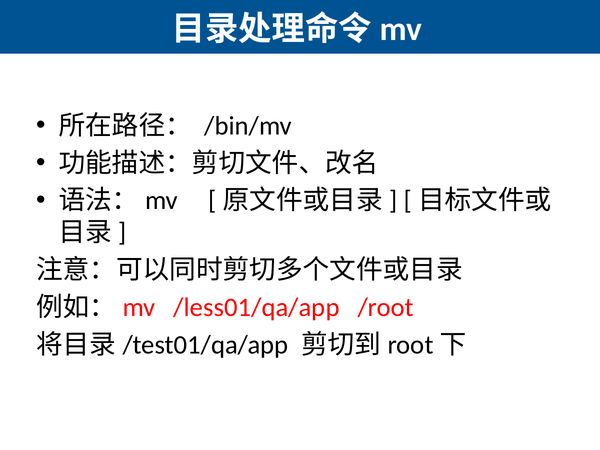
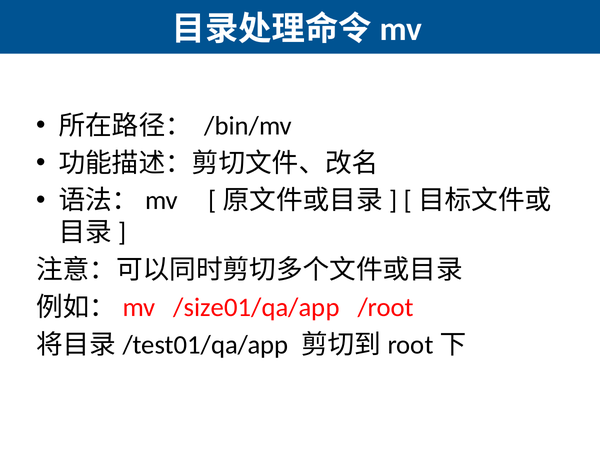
/less01/qa/app: /less01/qa/app -> /size01/qa/app
